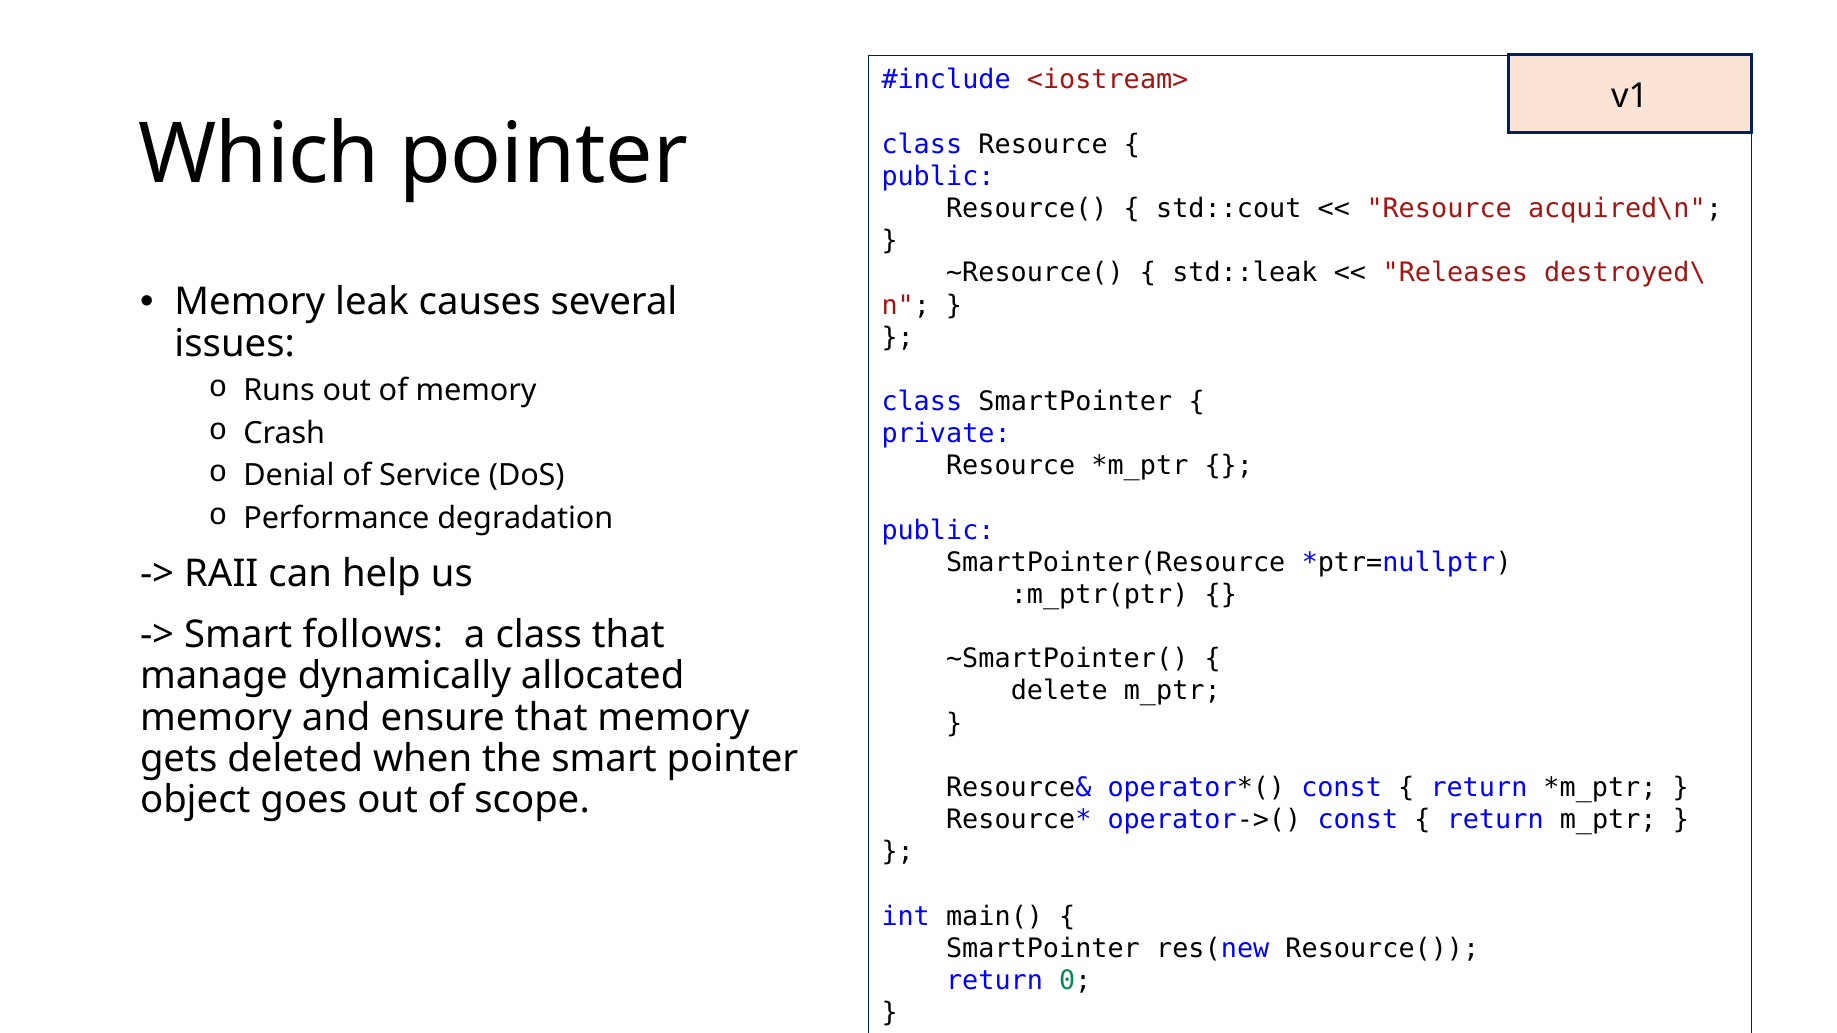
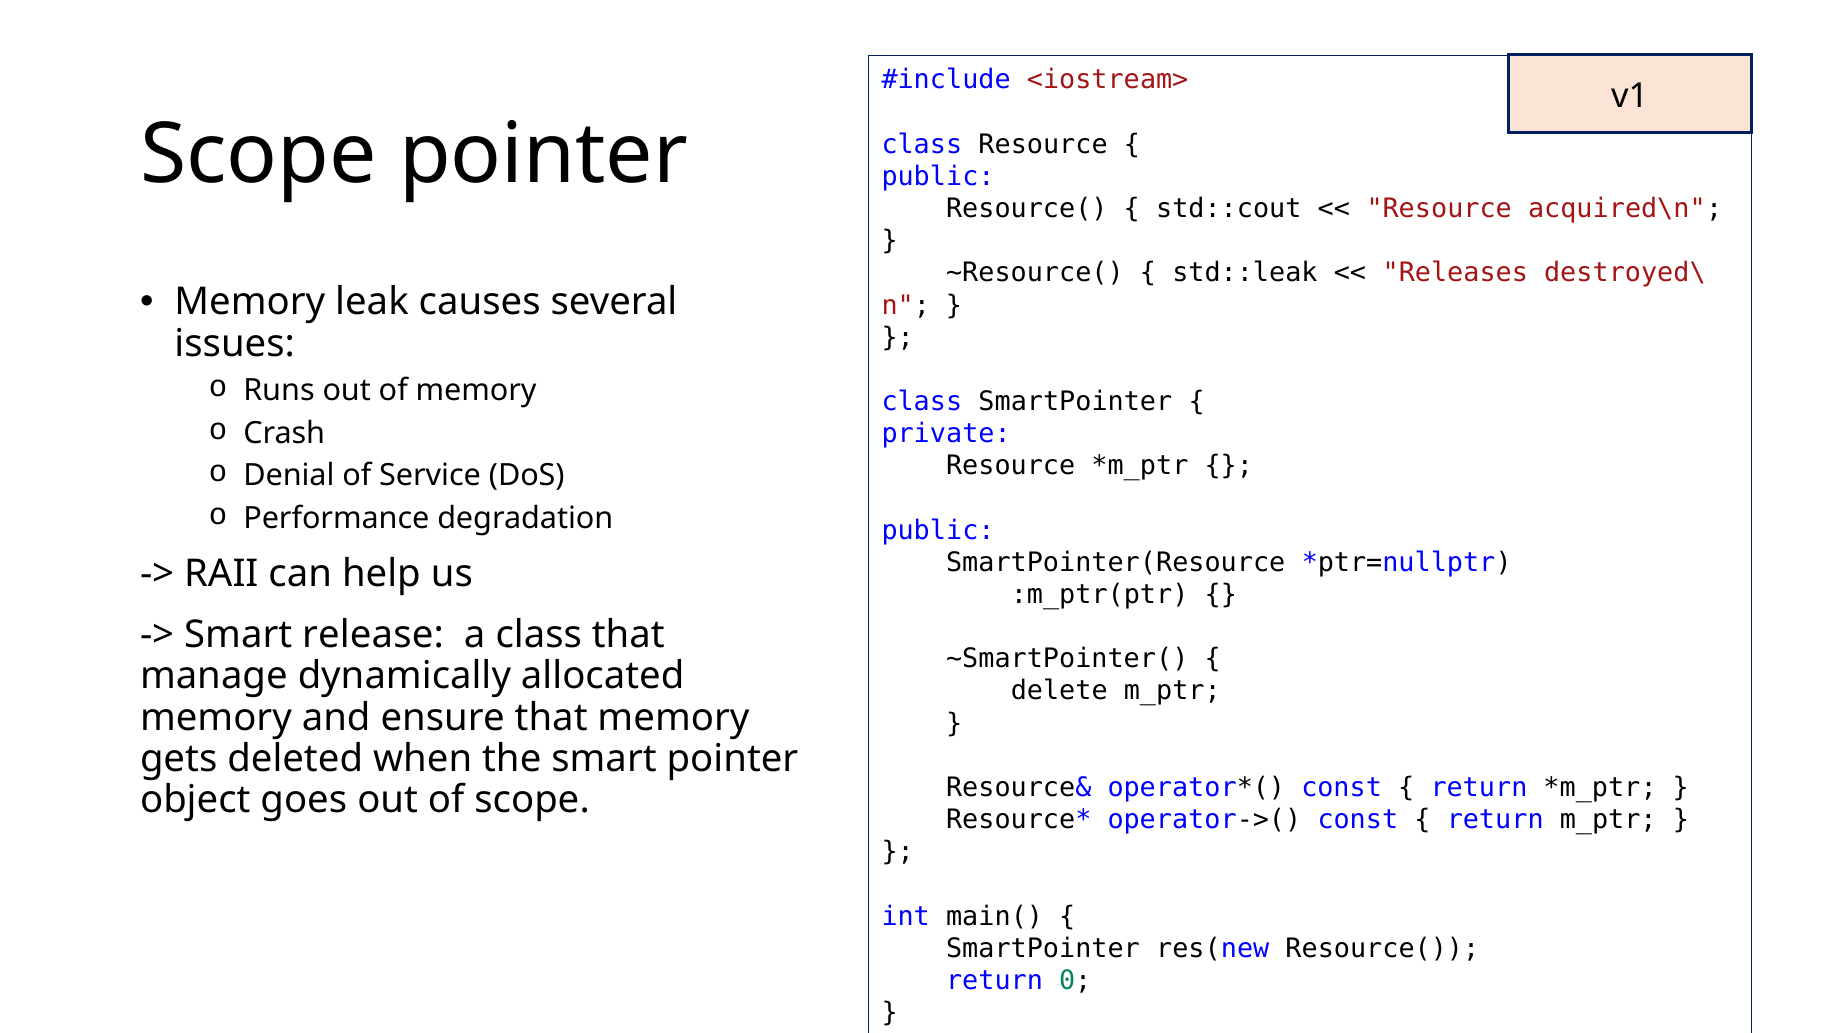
Which at (259, 154): Which -> Scope
follows: follows -> release
